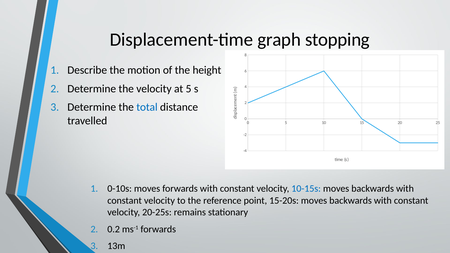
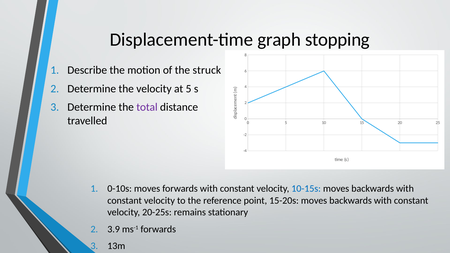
height: height -> struck
total colour: blue -> purple
0.2: 0.2 -> 3.9
